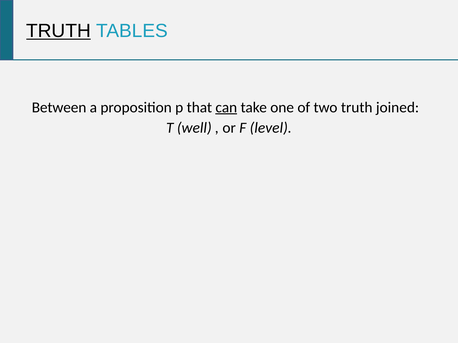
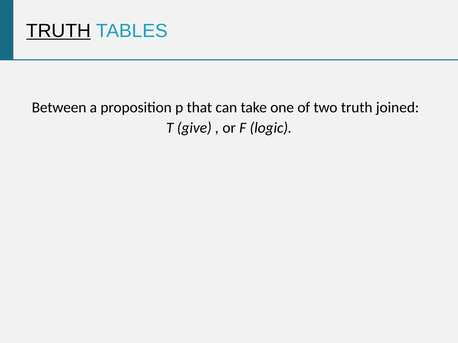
can underline: present -> none
well: well -> give
level: level -> logic
